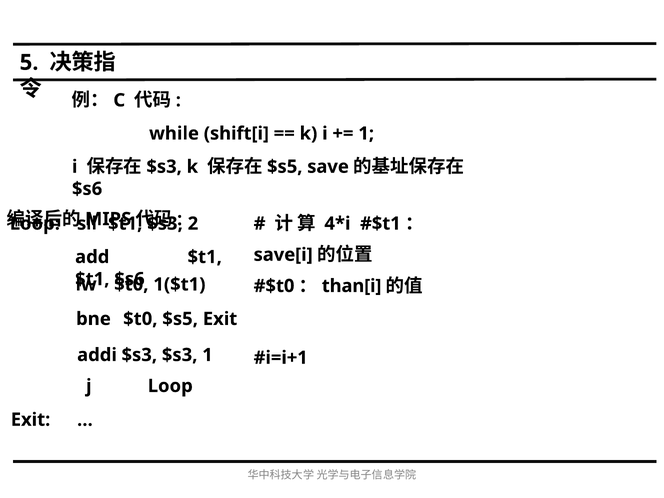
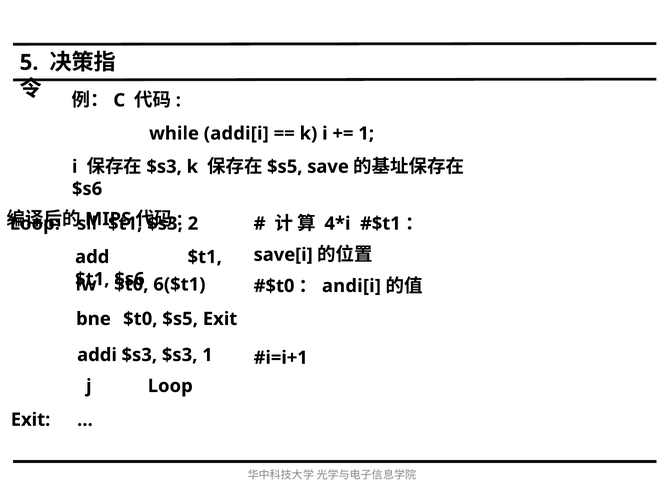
shift[i: shift[i -> addi[i
1($t1: 1($t1 -> 6($t1
than[i: than[i -> andi[i
